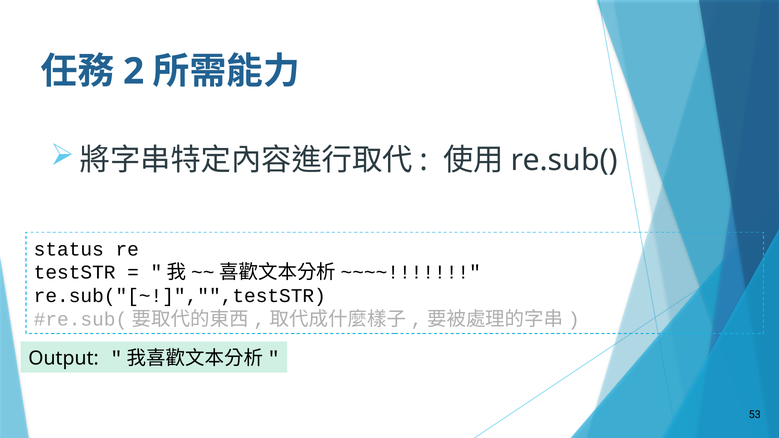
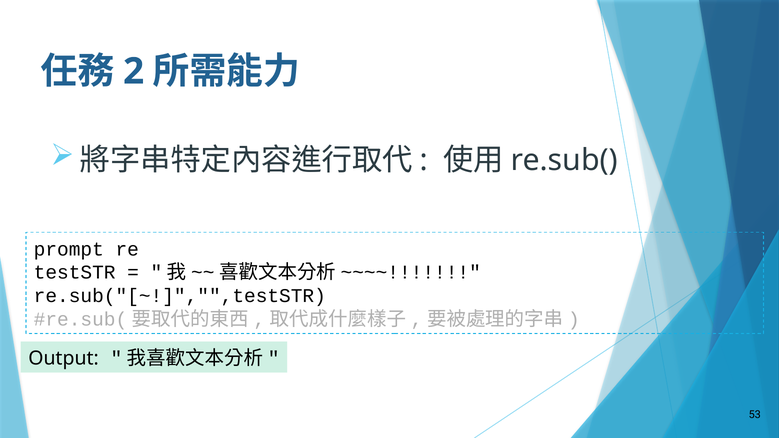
status: status -> prompt
